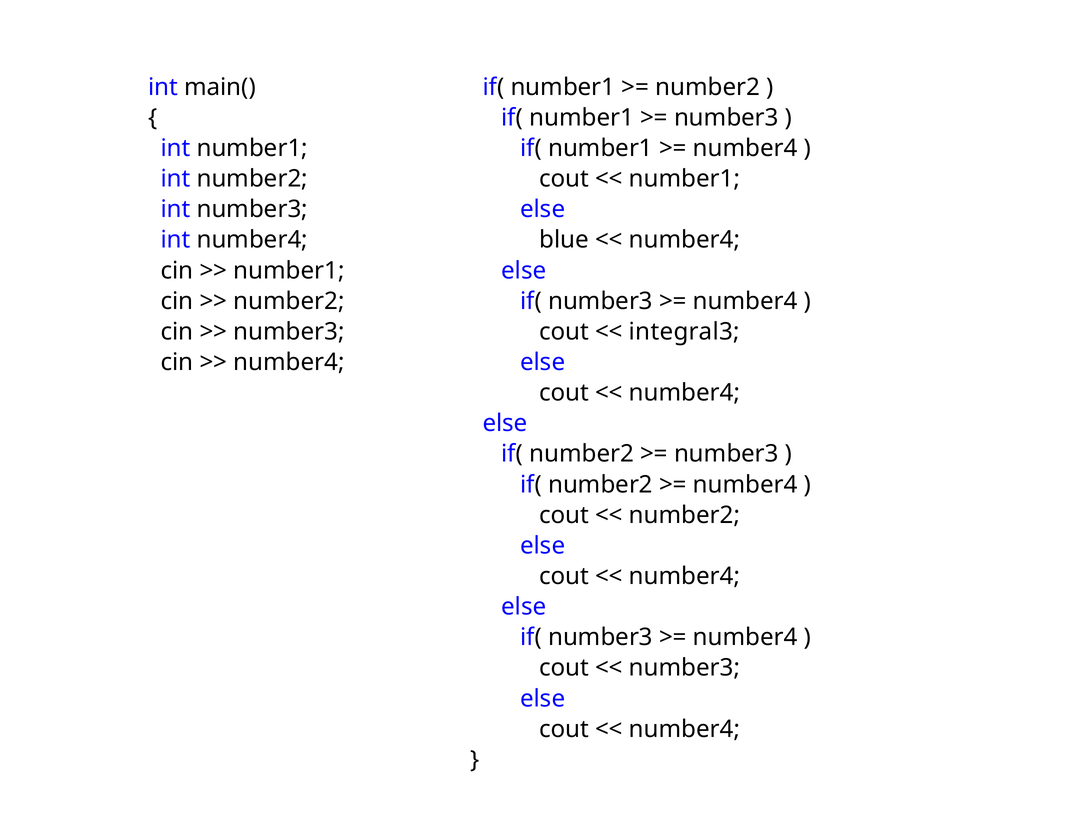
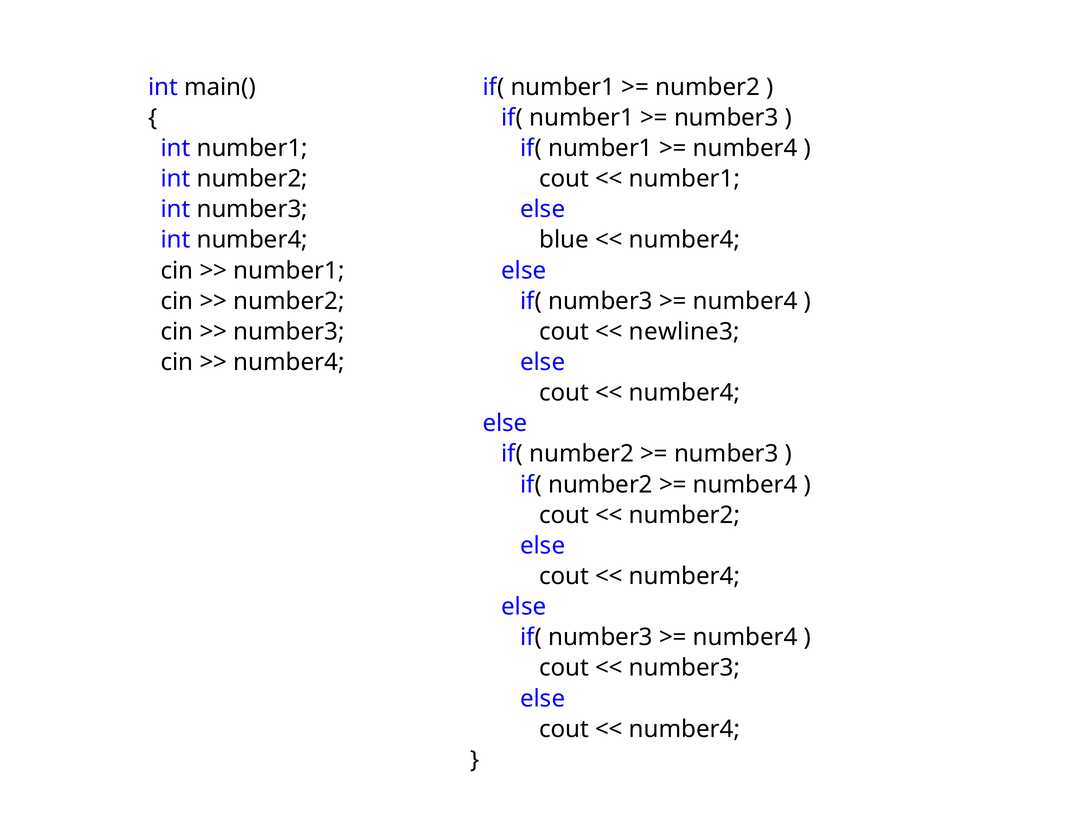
integral3: integral3 -> newline3
